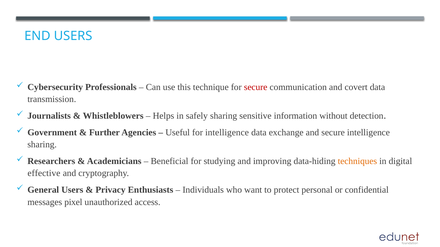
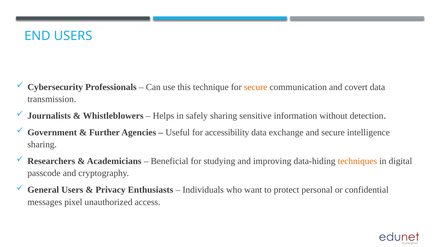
secure at (256, 87) colour: red -> orange
for intelligence: intelligence -> accessibility
effective: effective -> passcode
